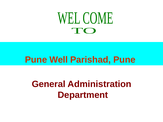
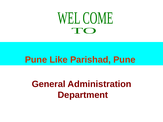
Well: Well -> Like
